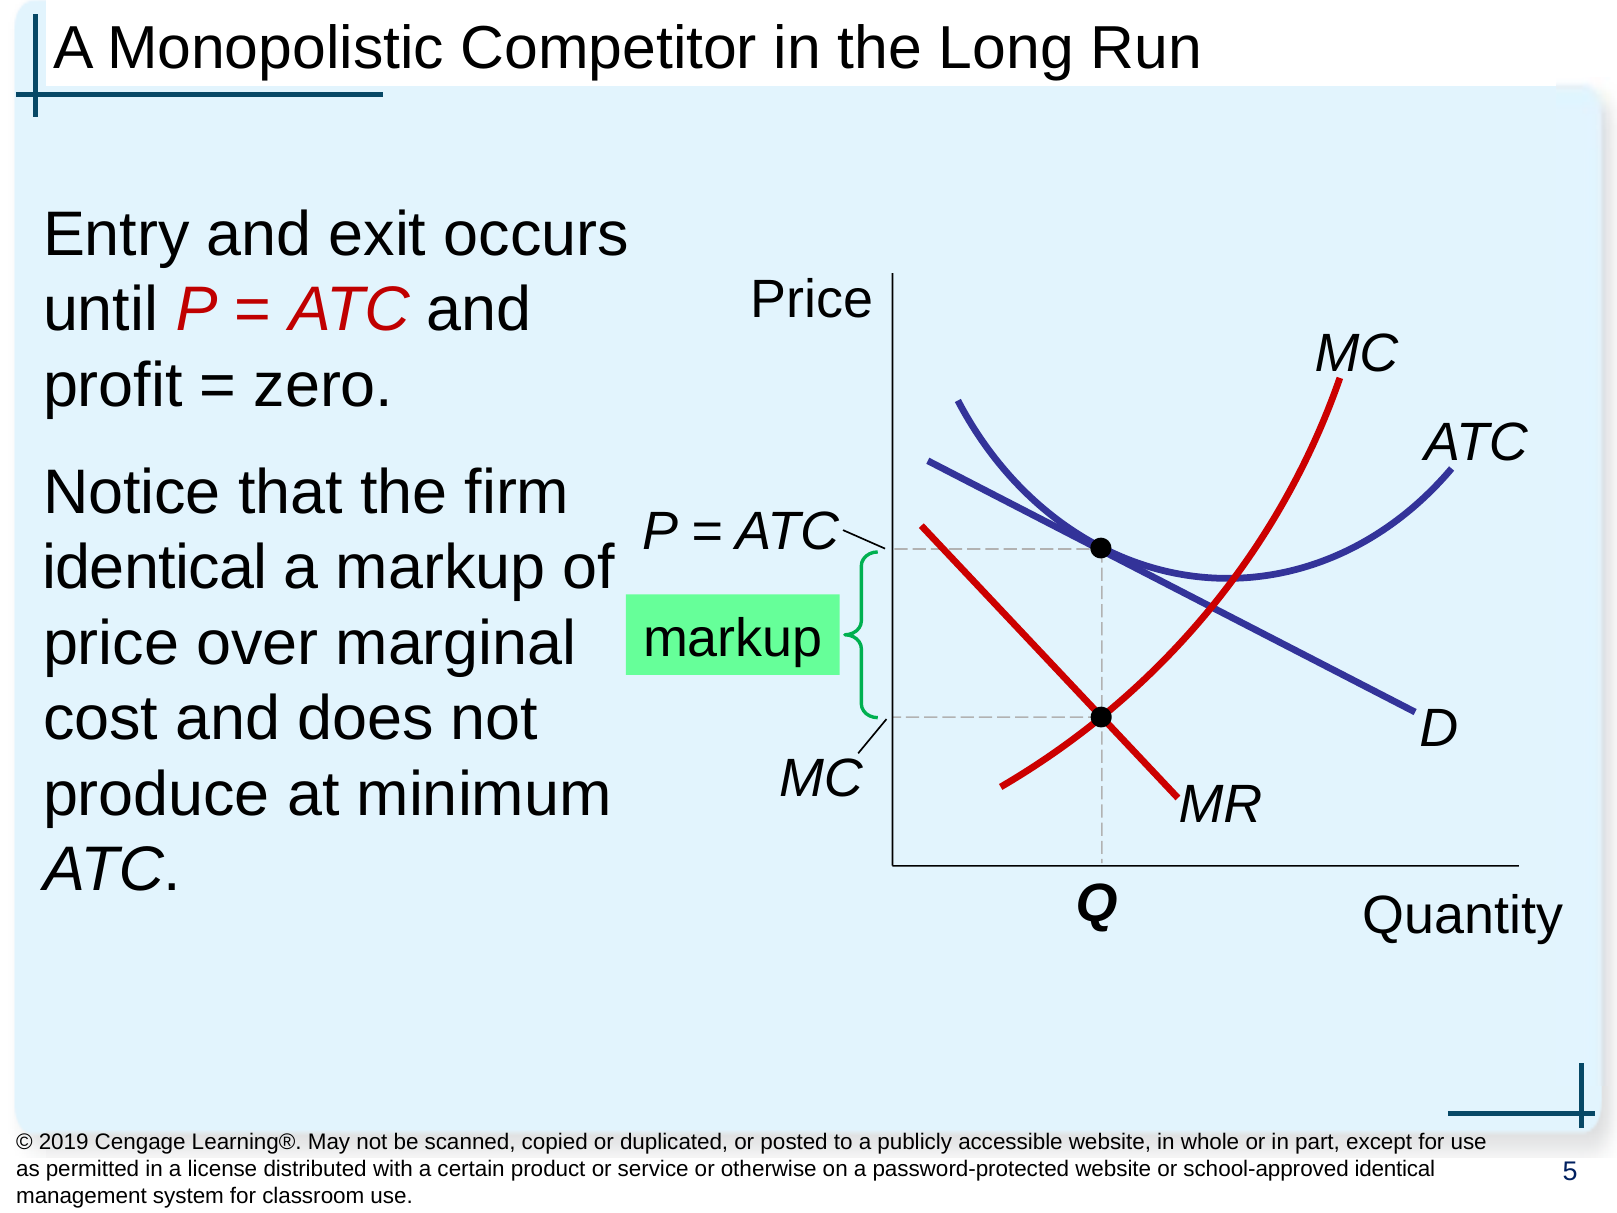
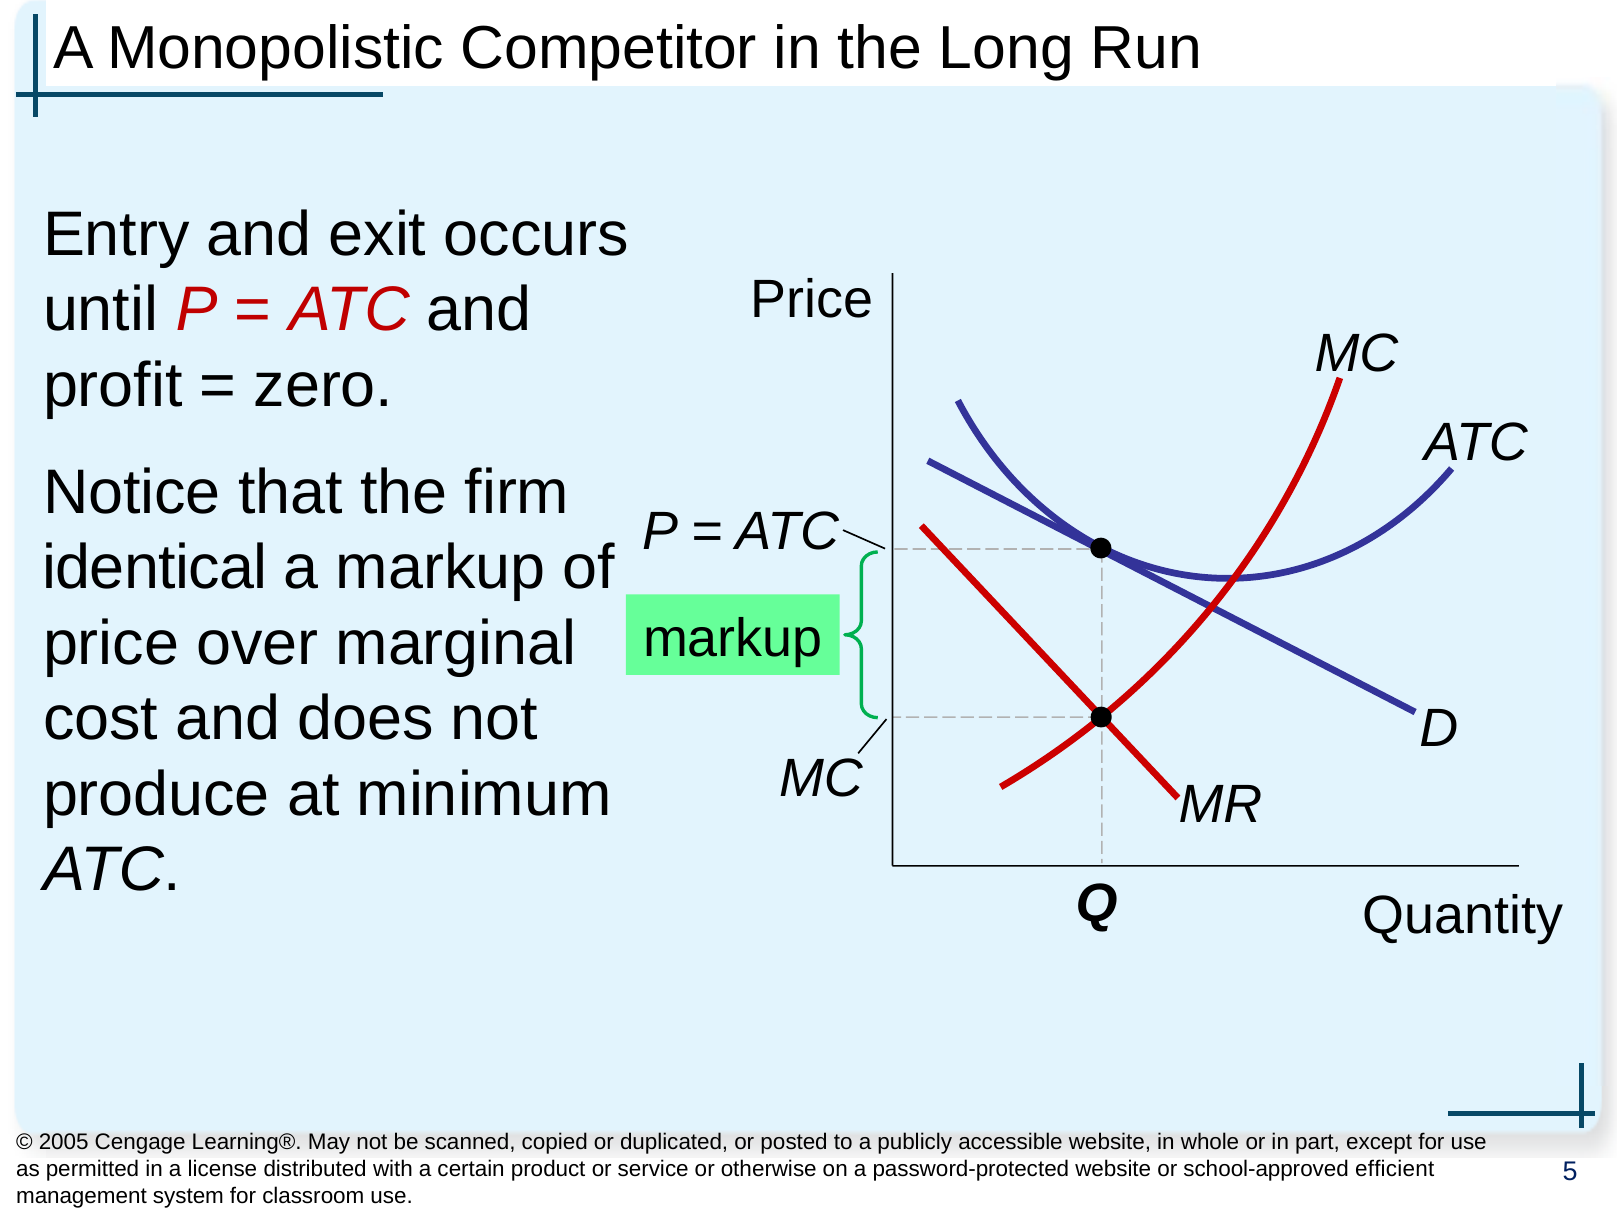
2019: 2019 -> 2005
school-approved identical: identical -> efficient
